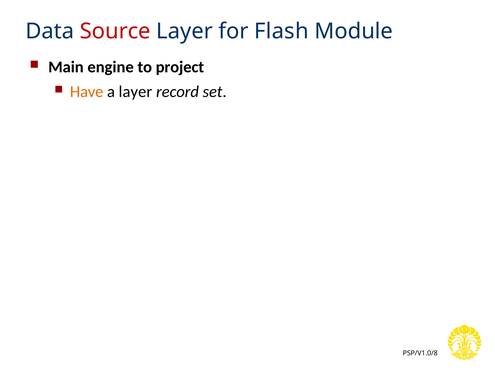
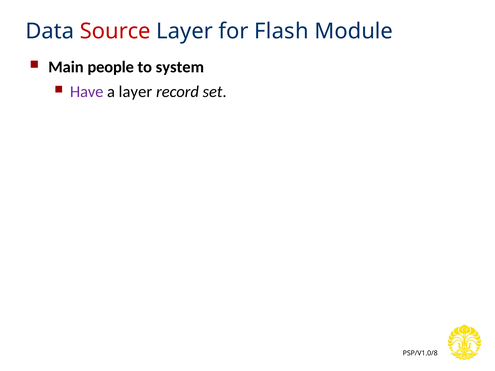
engine: engine -> people
project: project -> system
Have colour: orange -> purple
